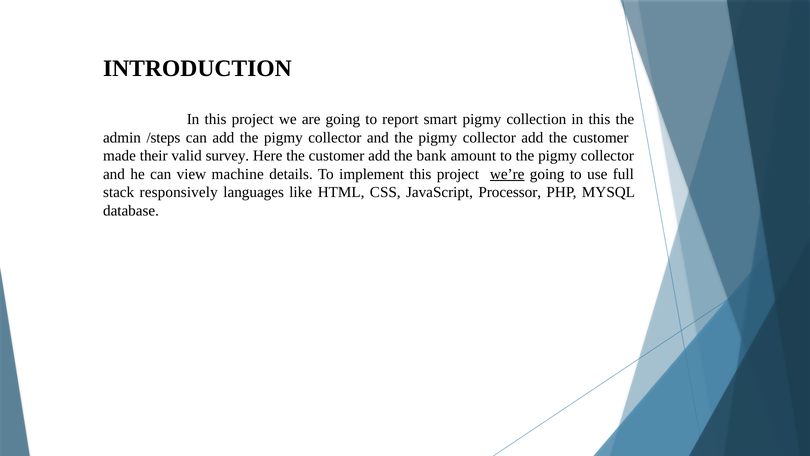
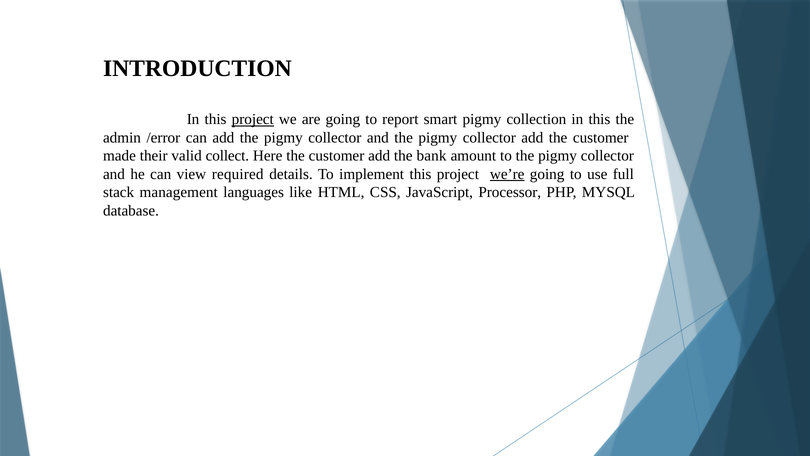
project at (253, 119) underline: none -> present
/steps: /steps -> /error
survey: survey -> collect
machine: machine -> required
responsively: responsively -> management
